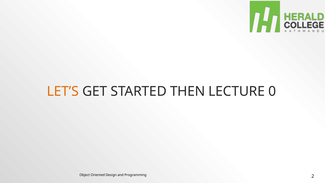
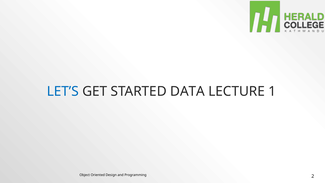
LET’S colour: orange -> blue
THEN: THEN -> DATA
0: 0 -> 1
